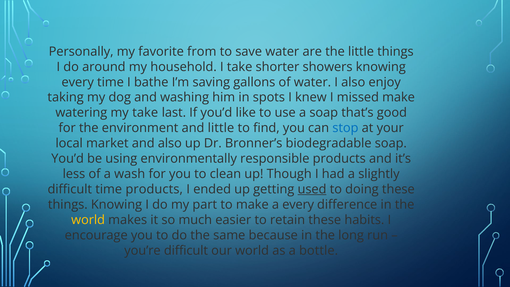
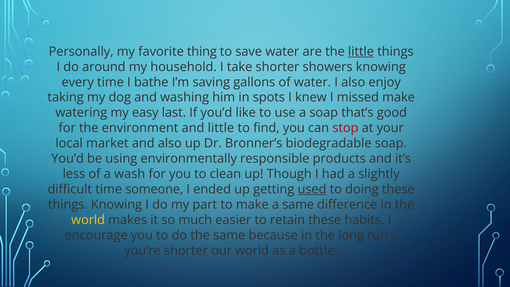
from: from -> thing
little at (361, 51) underline: none -> present
my take: take -> easy
stop colour: blue -> red
time products: products -> someone
a every: every -> same
you’re difficult: difficult -> shorter
